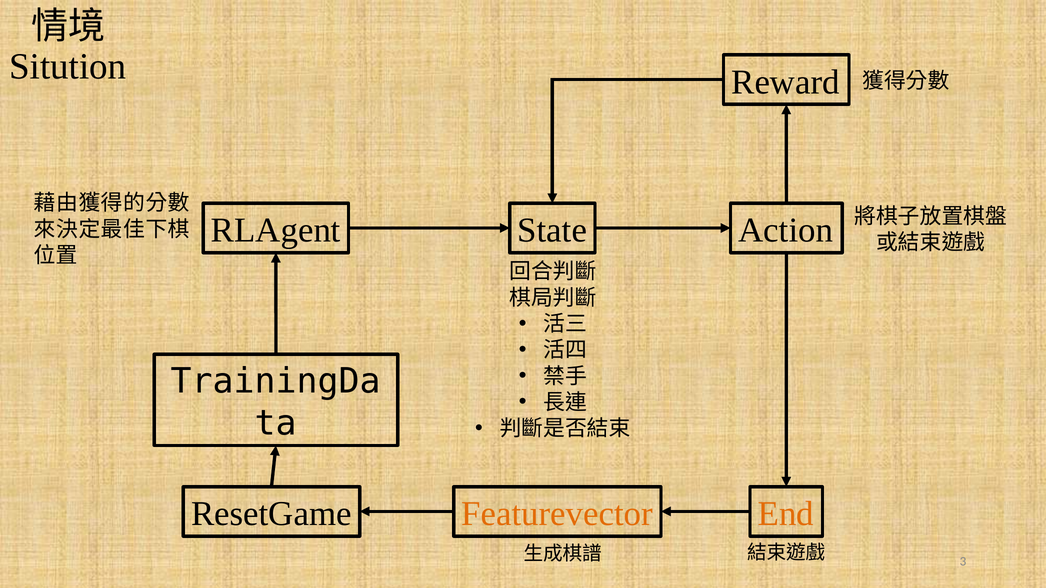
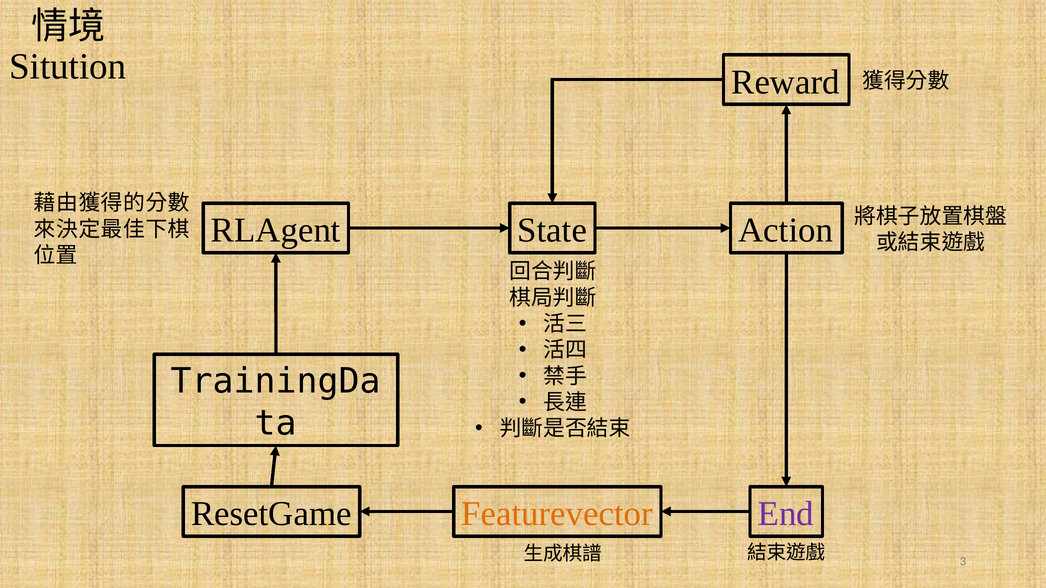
End colour: orange -> purple
